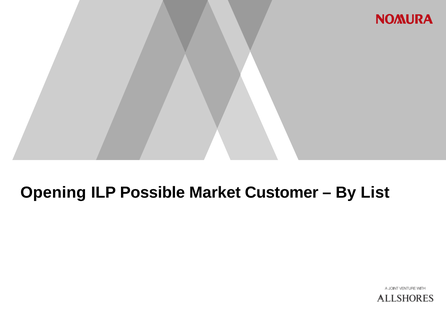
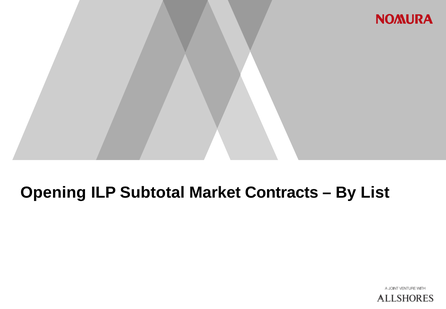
Possible: Possible -> Subtotal
Customer: Customer -> Contracts
